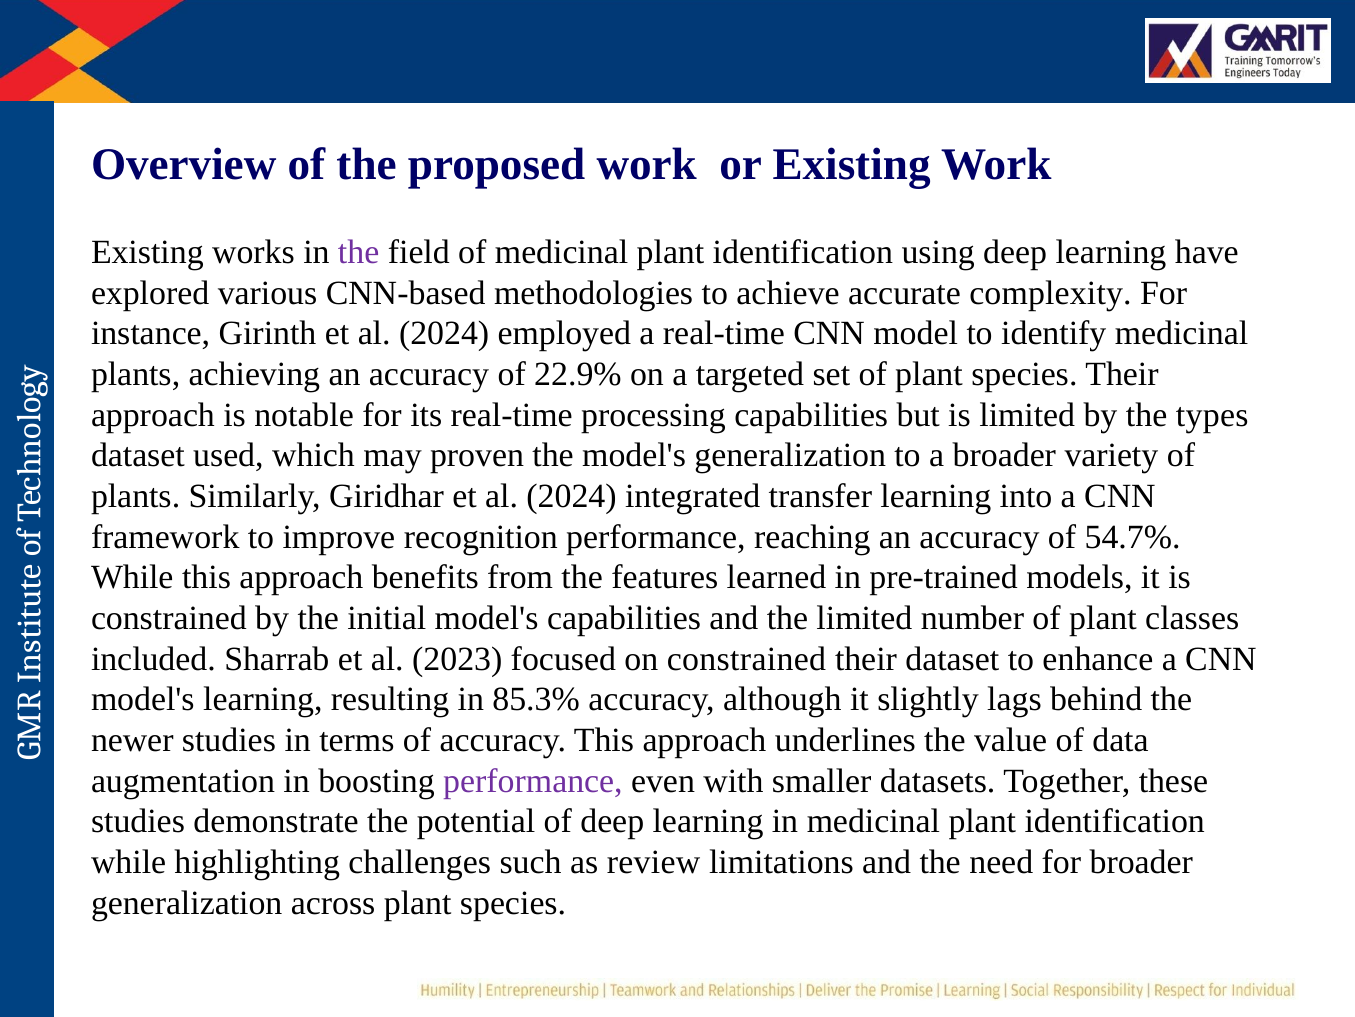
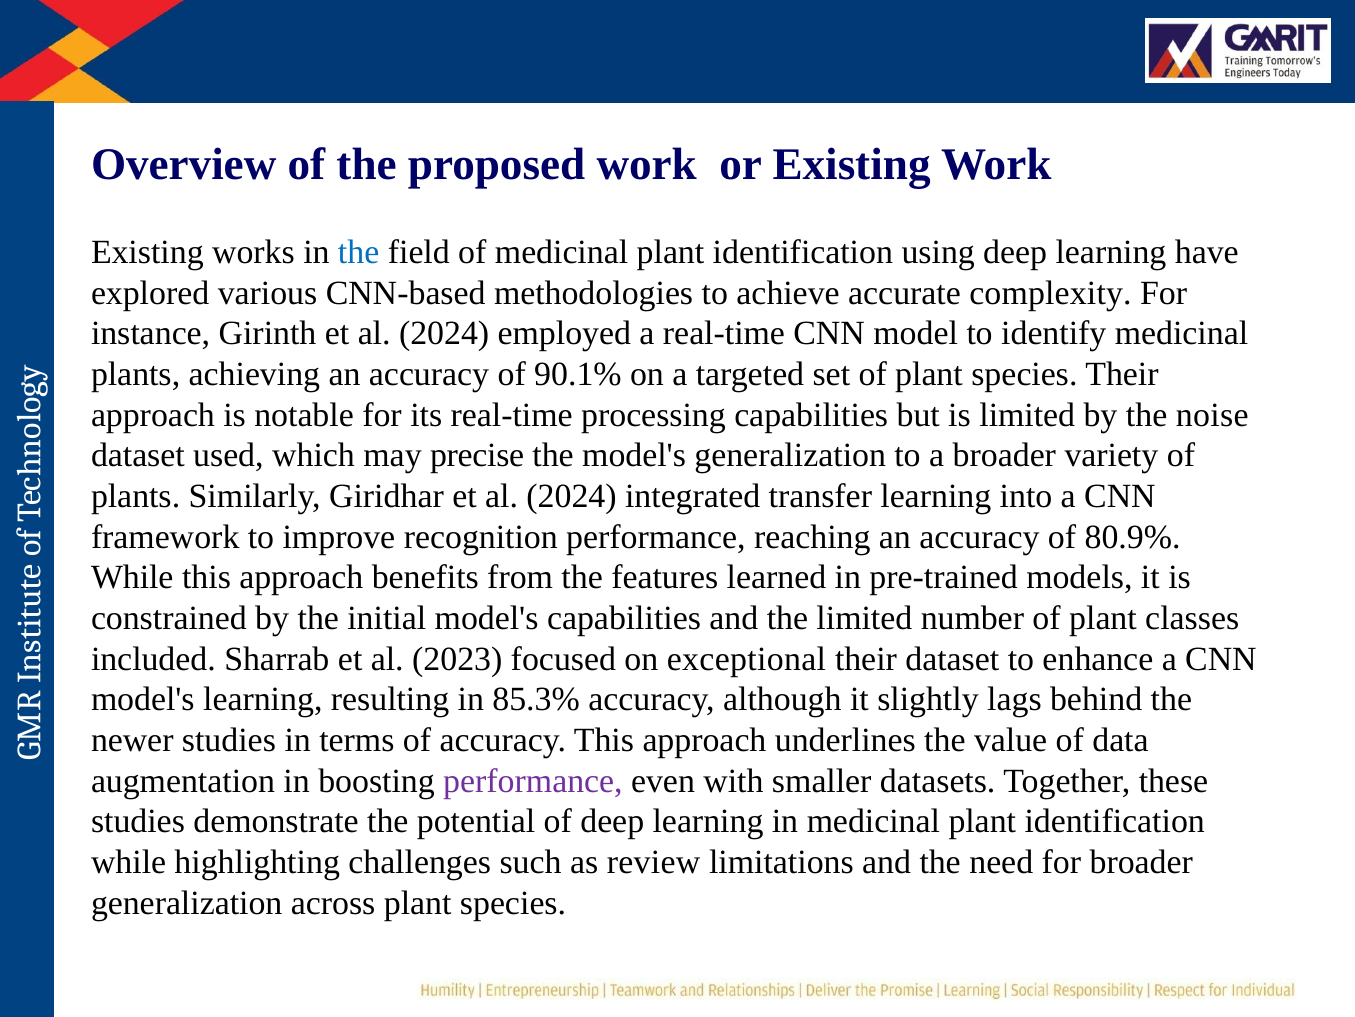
the at (359, 252) colour: purple -> blue
22.9%: 22.9% -> 90.1%
types: types -> noise
proven: proven -> precise
54.7%: 54.7% -> 80.9%
on constrained: constrained -> exceptional
